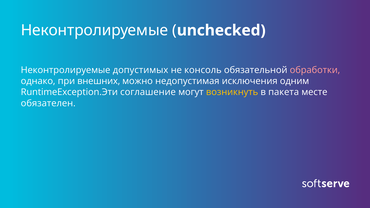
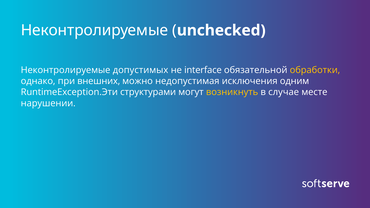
консоль: консоль -> interface
обработки colour: pink -> yellow
соглашение: соглашение -> структурами
пакета: пакета -> случае
обязателен: обязателен -> нарушении
